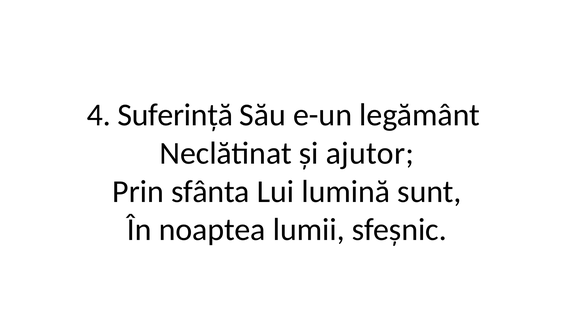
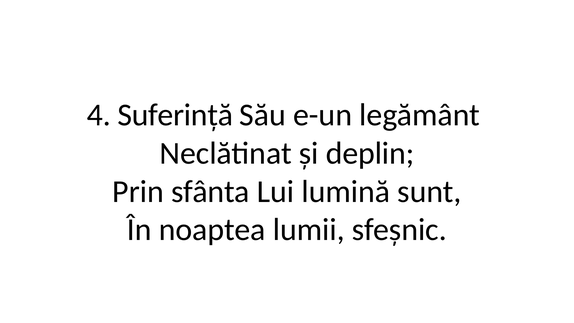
ajutor: ajutor -> deplin
